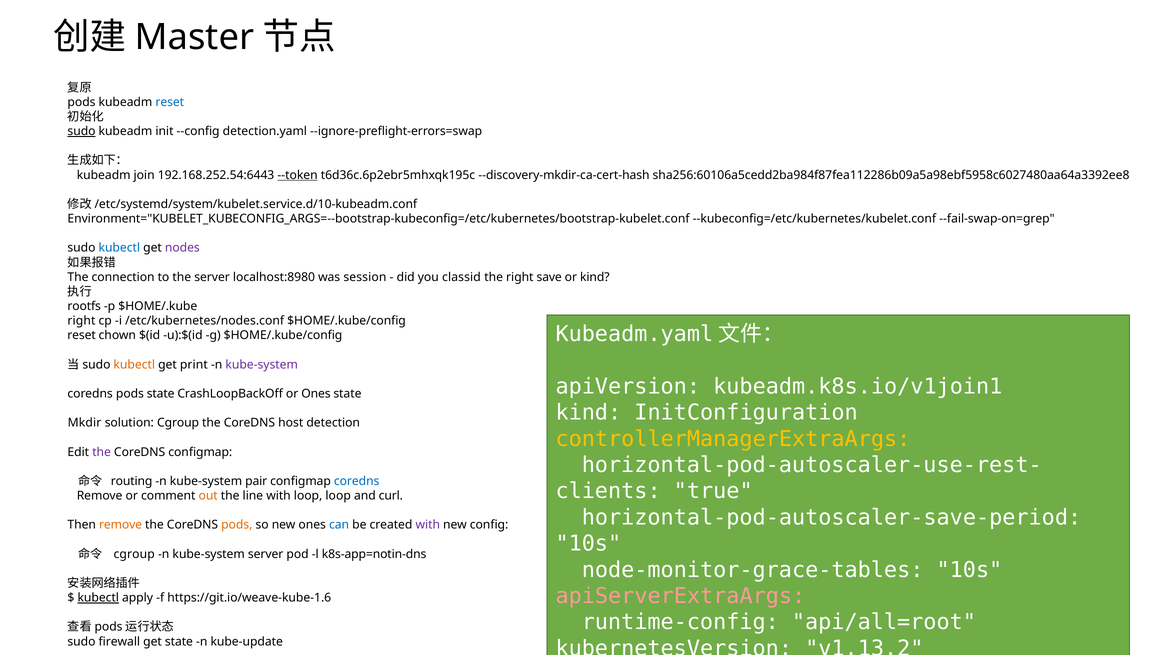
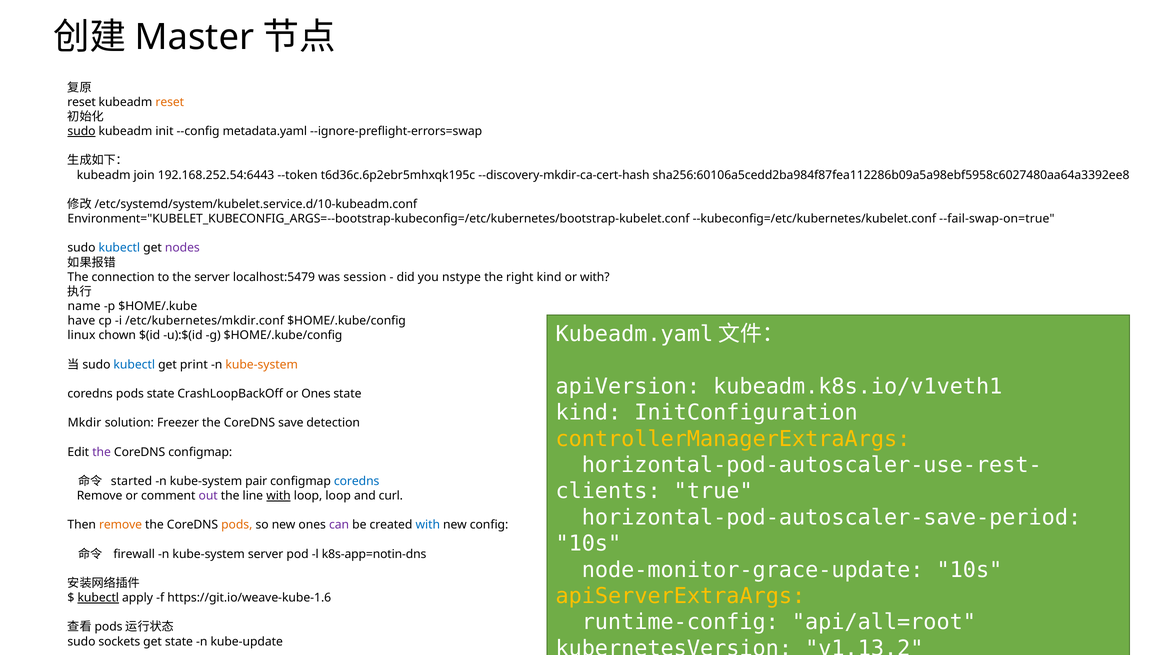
pods at (82, 102): pods -> reset
reset at (170, 102) colour: blue -> orange
detection.yaml: detection.yaml -> metadata.yaml
--token underline: present -> none
--fail-swap-on=grep: --fail-swap-on=grep -> --fail-swap-on=true
localhost:8980: localhost:8980 -> localhost:5479
classid: classid -> nstype
right save: save -> kind
or kind: kind -> with
rootfs: rootfs -> name
right at (81, 321): right -> have
/etc/kubernetes/nodes.conf: /etc/kubernetes/nodes.conf -> /etc/kubernetes/mkdir.conf
reset at (82, 336): reset -> linux
kubectl at (134, 365) colour: orange -> blue
kube-system at (262, 365) colour: purple -> orange
kubeadm.k8s.io/v1join1: kubeadm.k8s.io/v1join1 -> kubeadm.k8s.io/v1veth1
solution Cgroup: Cgroup -> Freezer
host: host -> save
routing: routing -> started
out colour: orange -> purple
with at (279, 496) underline: none -> present
can colour: blue -> purple
with at (428, 525) colour: purple -> blue
cgroup at (134, 554): cgroup -> firewall
node-monitor-grace-tables: node-monitor-grace-tables -> node-monitor-grace-update
apiServerExtraArgs colour: pink -> yellow
firewall: firewall -> sockets
